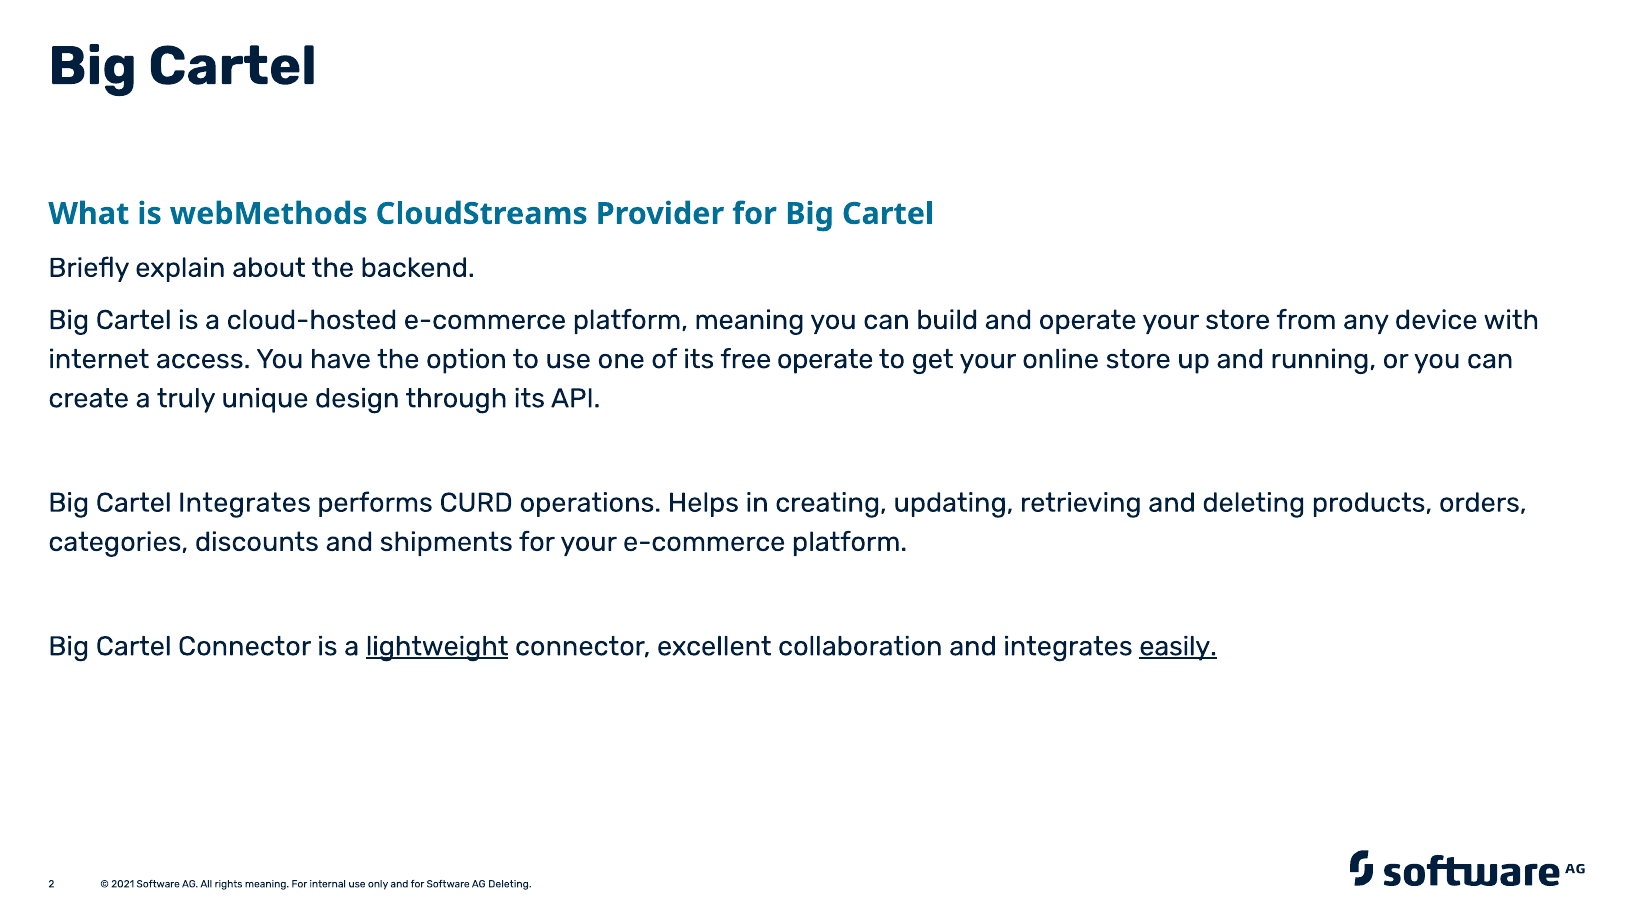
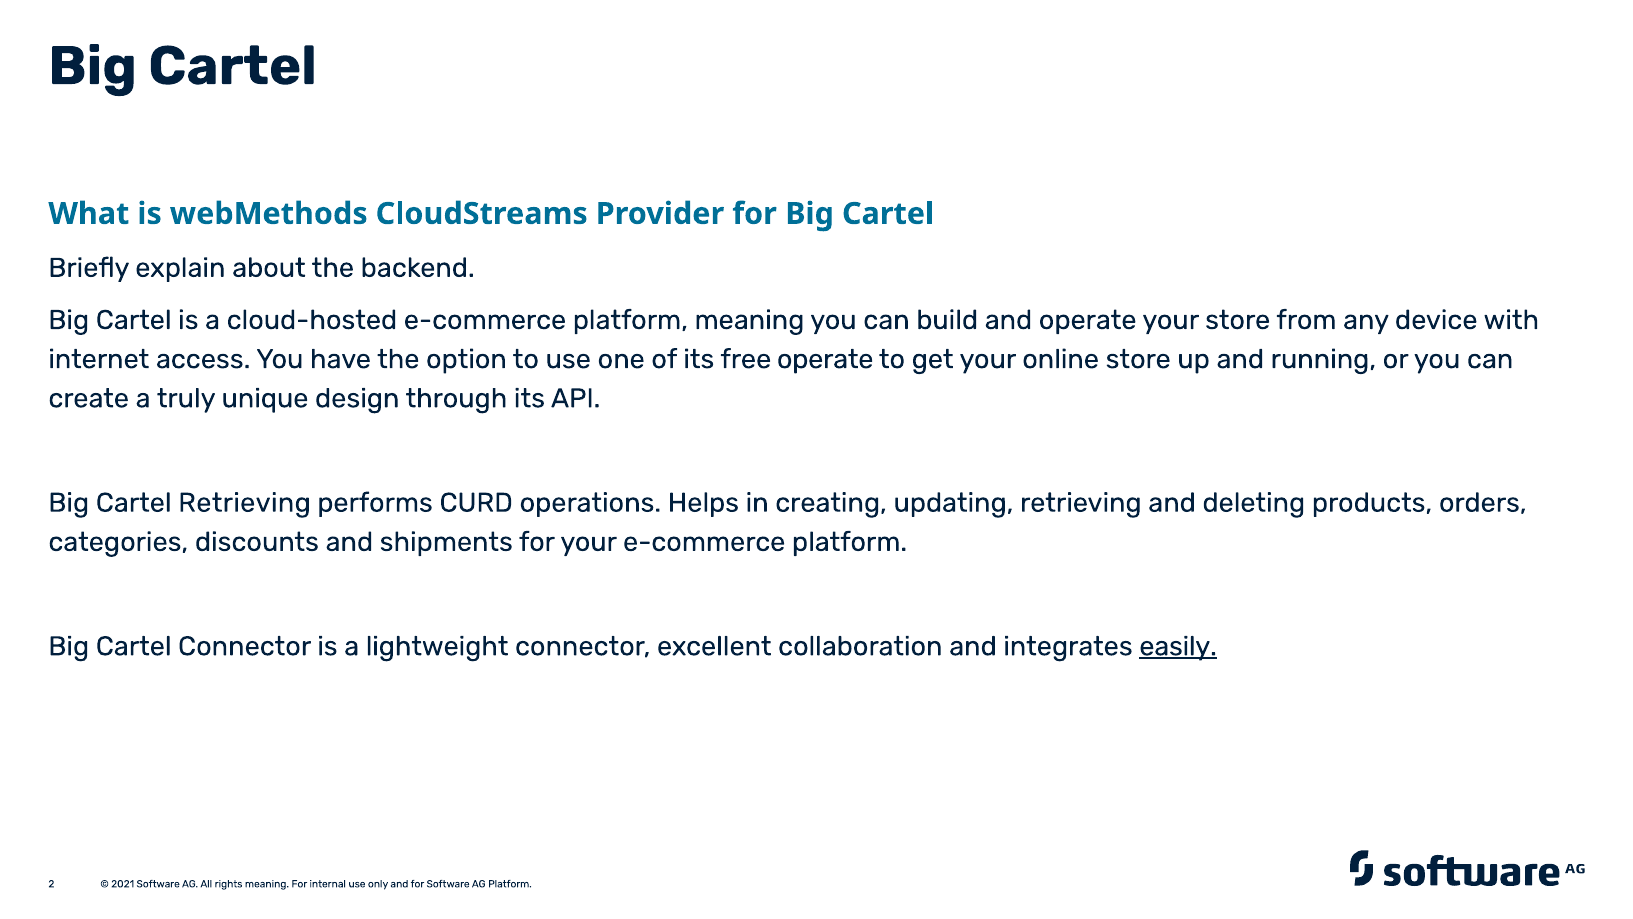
Cartel Integrates: Integrates -> Retrieving
lightweight underline: present -> none
AG Deleting: Deleting -> Platform
